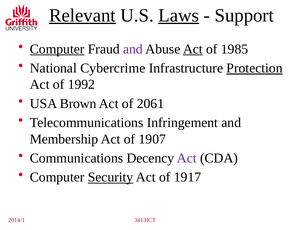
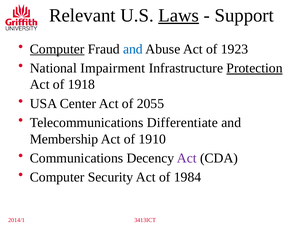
Relevant underline: present -> none
and at (133, 49) colour: purple -> blue
Act at (193, 49) underline: present -> none
1985: 1985 -> 1923
Cybercrime: Cybercrime -> Impairment
1992: 1992 -> 1918
Brown: Brown -> Center
2061: 2061 -> 2055
Infringement: Infringement -> Differentiate
1907: 1907 -> 1910
Security underline: present -> none
1917: 1917 -> 1984
